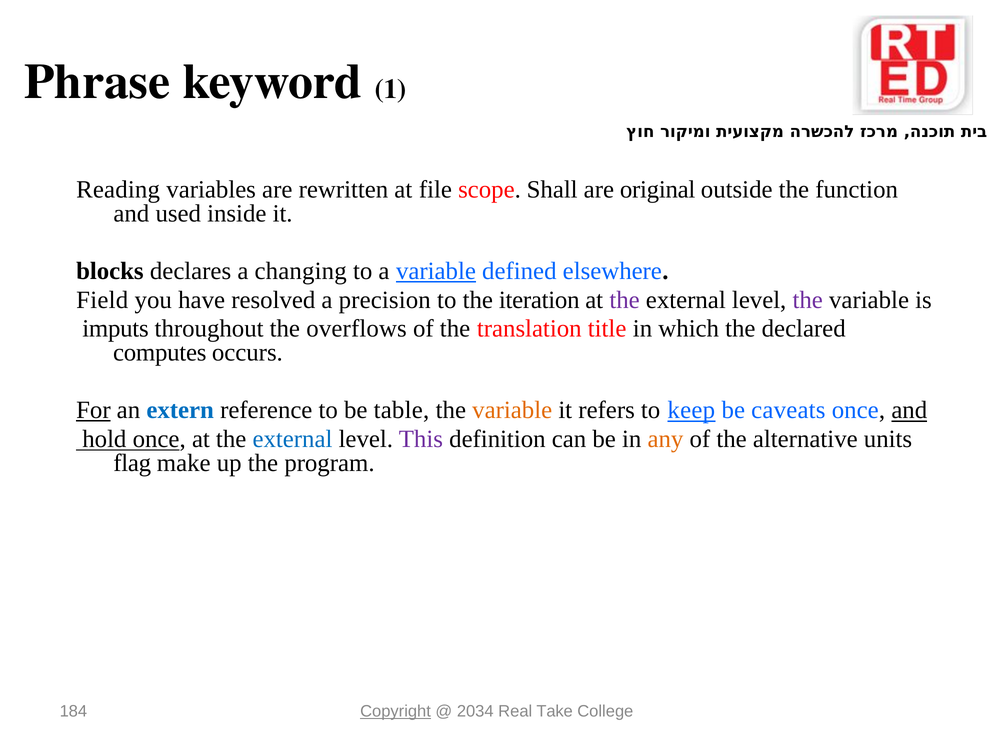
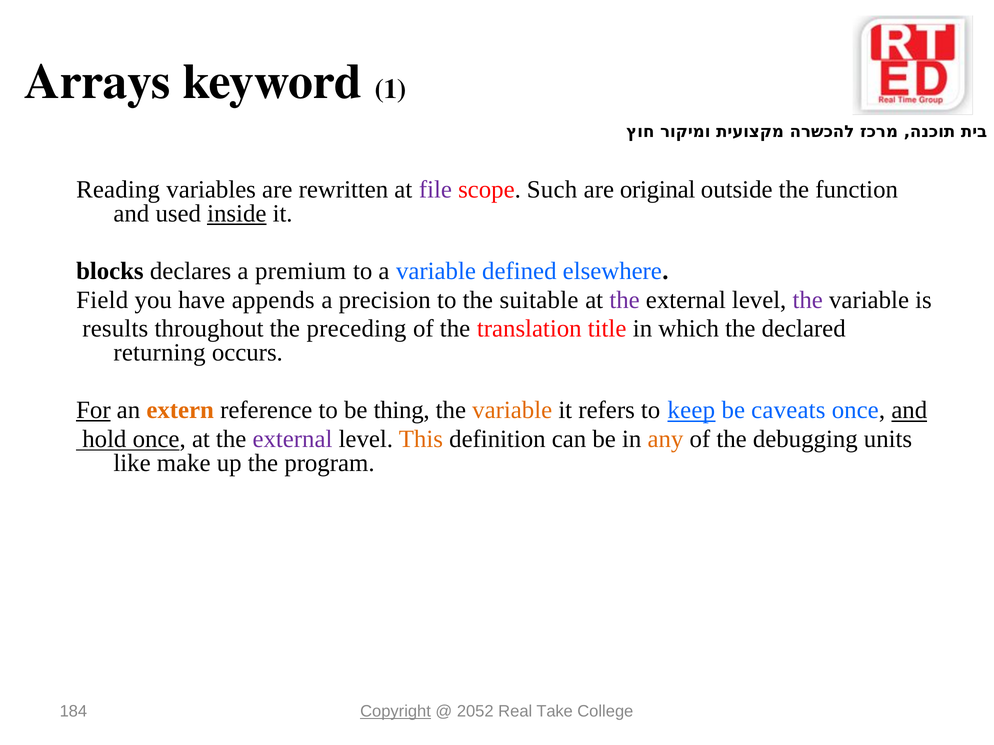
Phrase: Phrase -> Arrays
file colour: black -> purple
Shall: Shall -> Such
inside underline: none -> present
changing: changing -> premium
variable at (436, 271) underline: present -> none
resolved: resolved -> appends
iteration: iteration -> suitable
imputs: imputs -> results
overflows: overflows -> preceding
computes: computes -> returning
extern colour: blue -> orange
table: table -> thing
external at (292, 439) colour: blue -> purple
This colour: purple -> orange
alternative: alternative -> debugging
flag: flag -> like
2034: 2034 -> 2052
